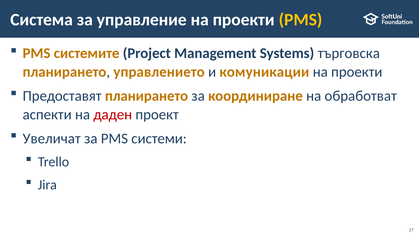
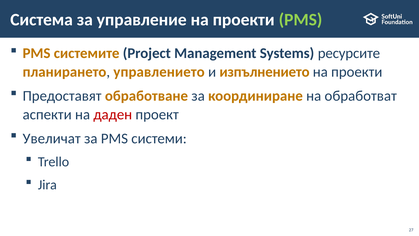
PMS at (301, 20) colour: yellow -> light green
търговска: търговска -> ресурсите
комуникации: комуникации -> изпълнението
Предоставят планирането: планирането -> обработване
